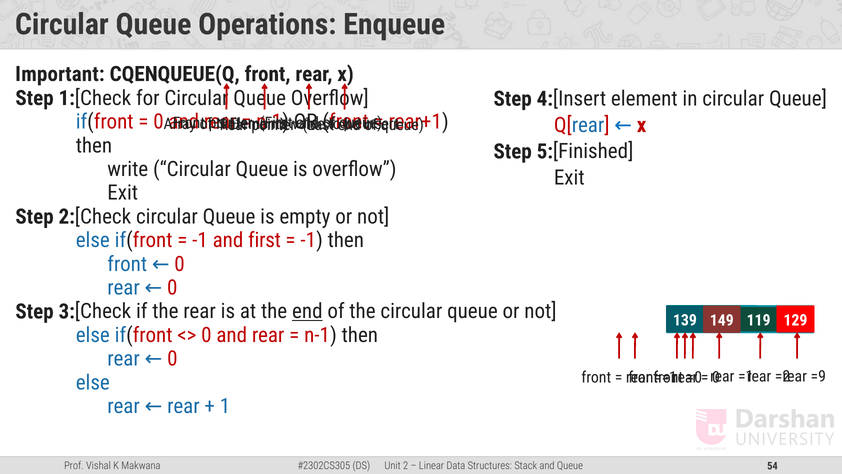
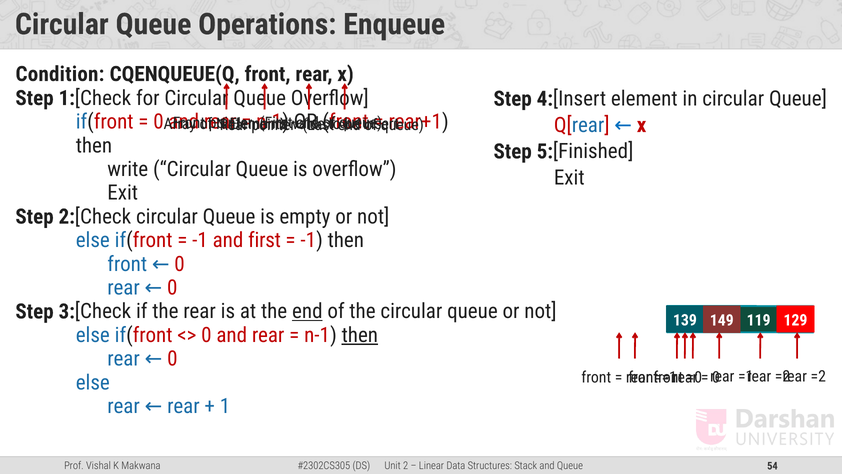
Important: Important -> Condition
then at (360, 335) underline: none -> present
=9: =9 -> =2
